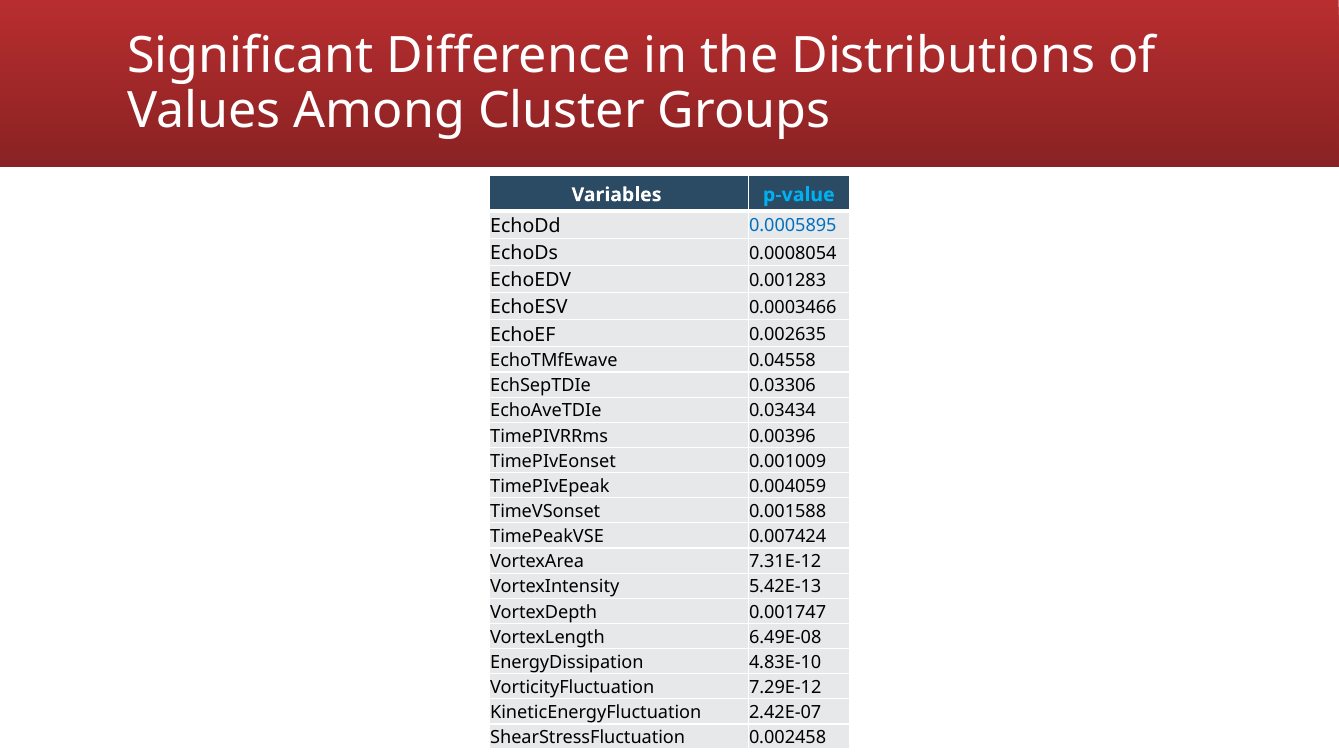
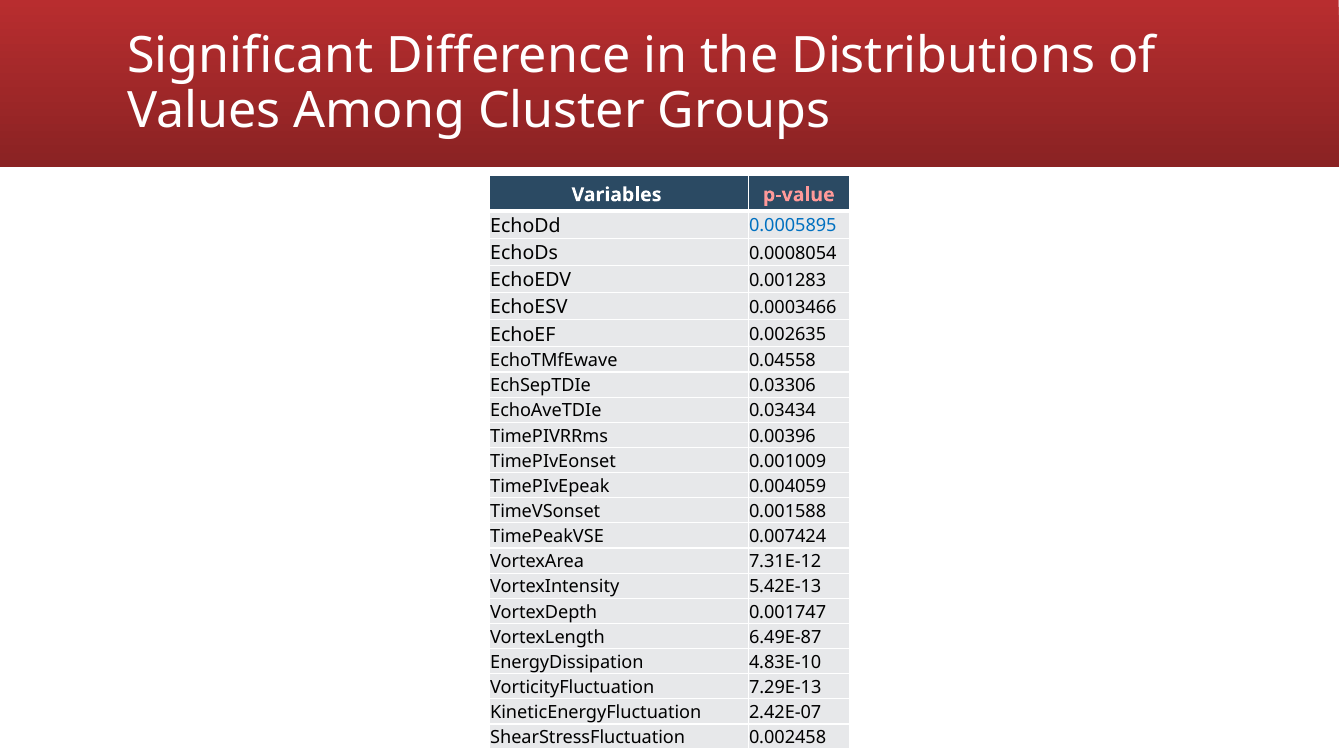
p-value colour: light blue -> pink
6.49E-08: 6.49E-08 -> 6.49E-87
7.29E-12: 7.29E-12 -> 7.29E-13
